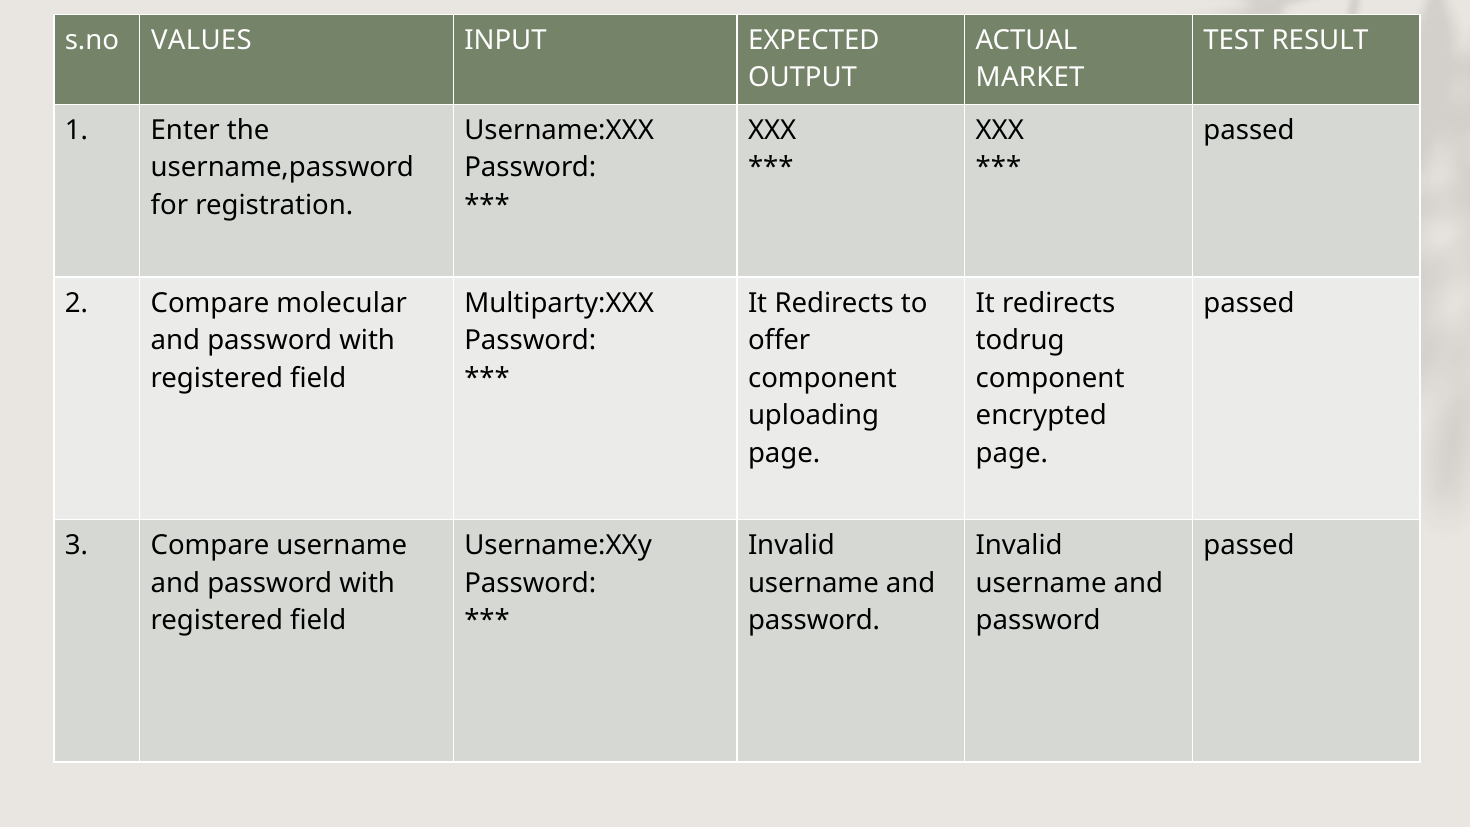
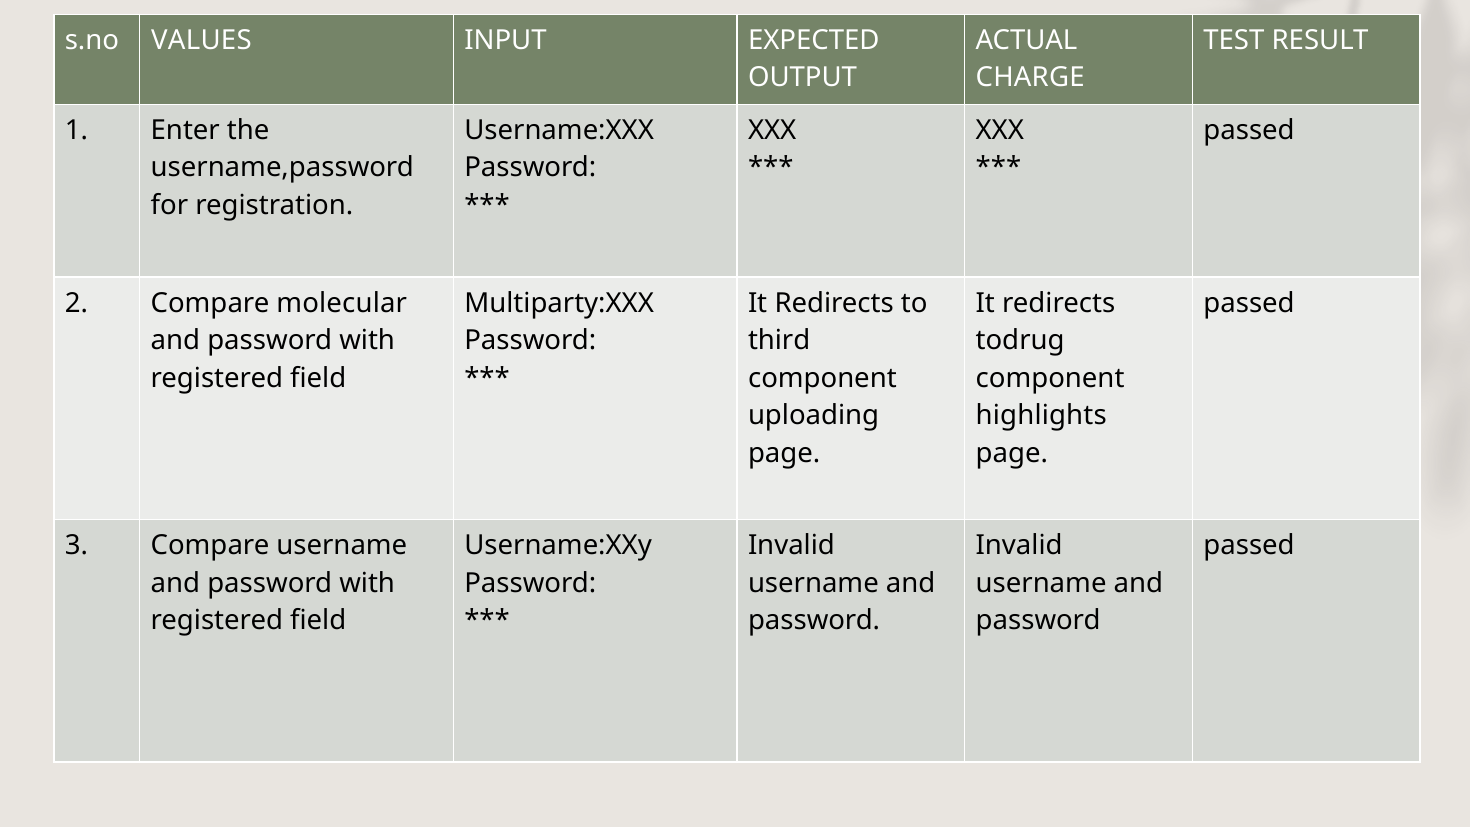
MARKET: MARKET -> CHARGE
offer: offer -> third
encrypted: encrypted -> highlights
